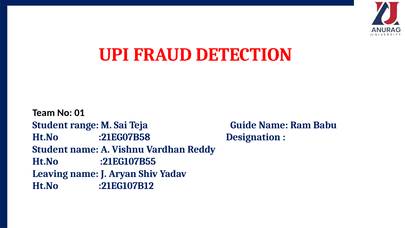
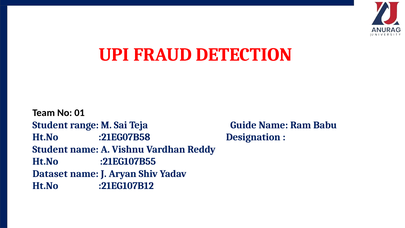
Leaving: Leaving -> Dataset
